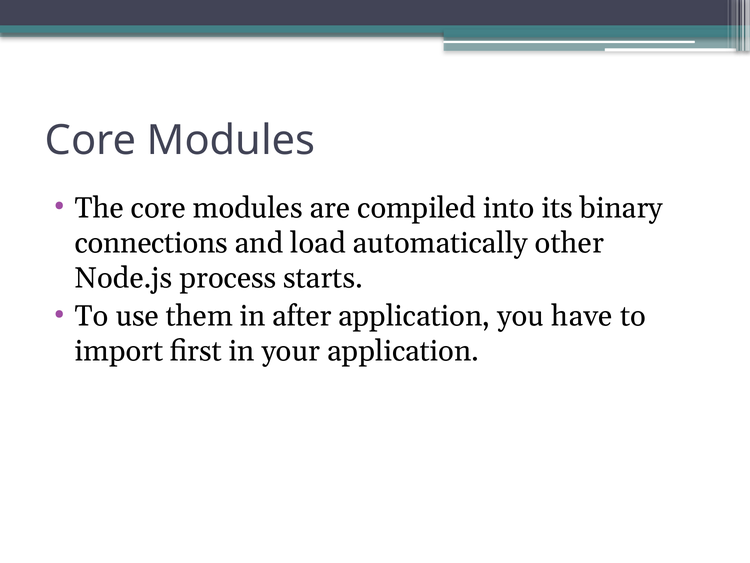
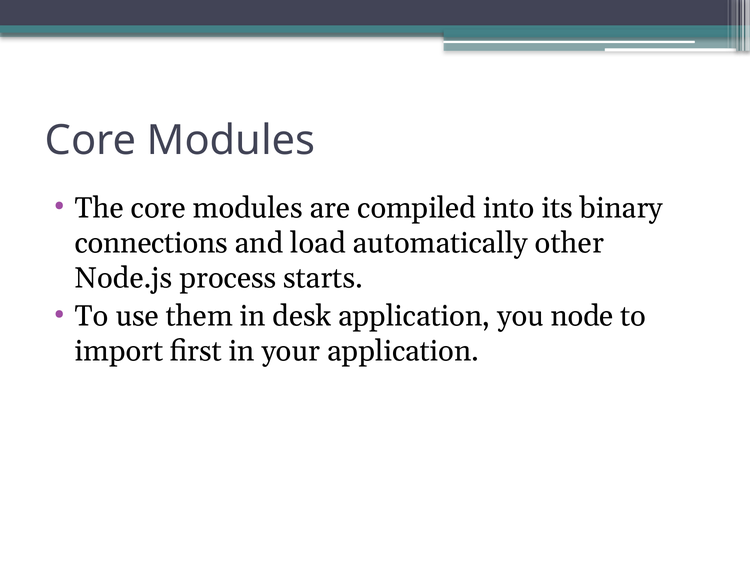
after: after -> desk
have: have -> node
